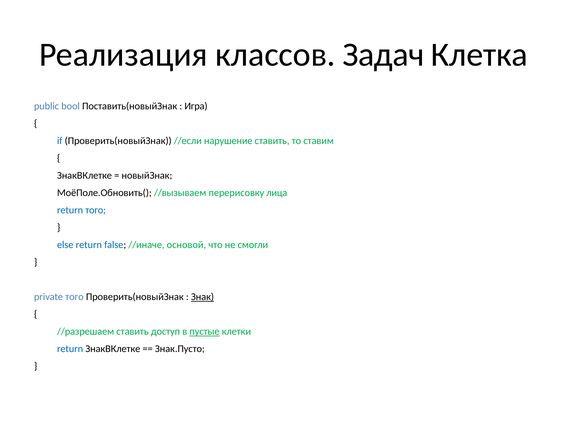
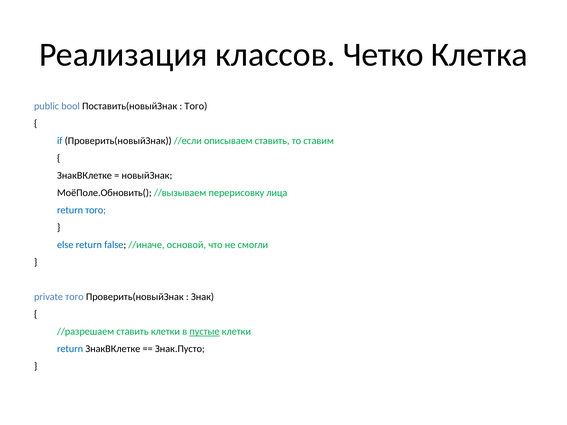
Задач: Задач -> Четко
Игра at (196, 106): Игра -> Того
нарушение: нарушение -> описываем
Знак underline: present -> none
ставить доступ: доступ -> клетки
